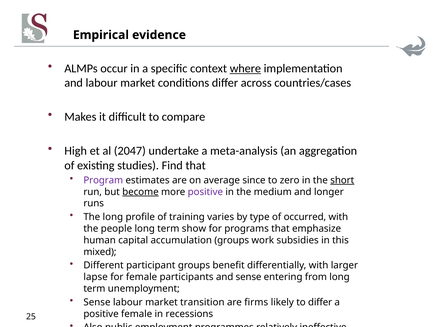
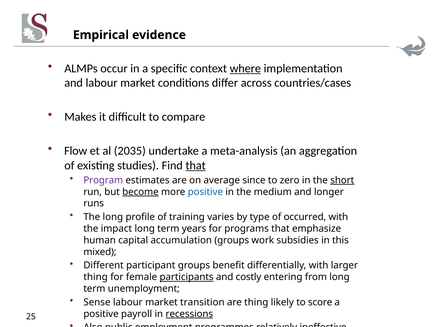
High: High -> Flow
2047: 2047 -> 2035
that at (196, 165) underline: none -> present
positive at (205, 192) colour: purple -> blue
people: people -> impact
show: show -> years
lapse at (96, 277): lapse -> thing
participants underline: none -> present
and sense: sense -> costly
are firms: firms -> thing
to differ: differ -> score
positive female: female -> payroll
recessions underline: none -> present
